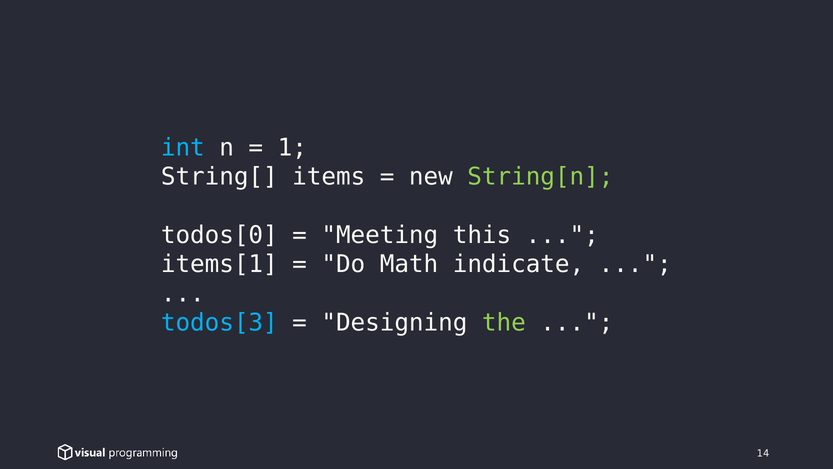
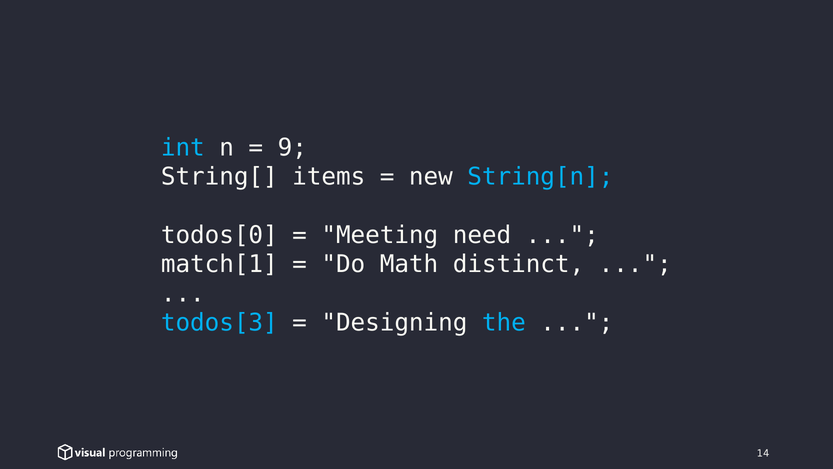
1: 1 -> 9
String[n colour: light green -> light blue
this: this -> need
items[1: items[1 -> match[1
indicate: indicate -> distinct
the colour: light green -> light blue
